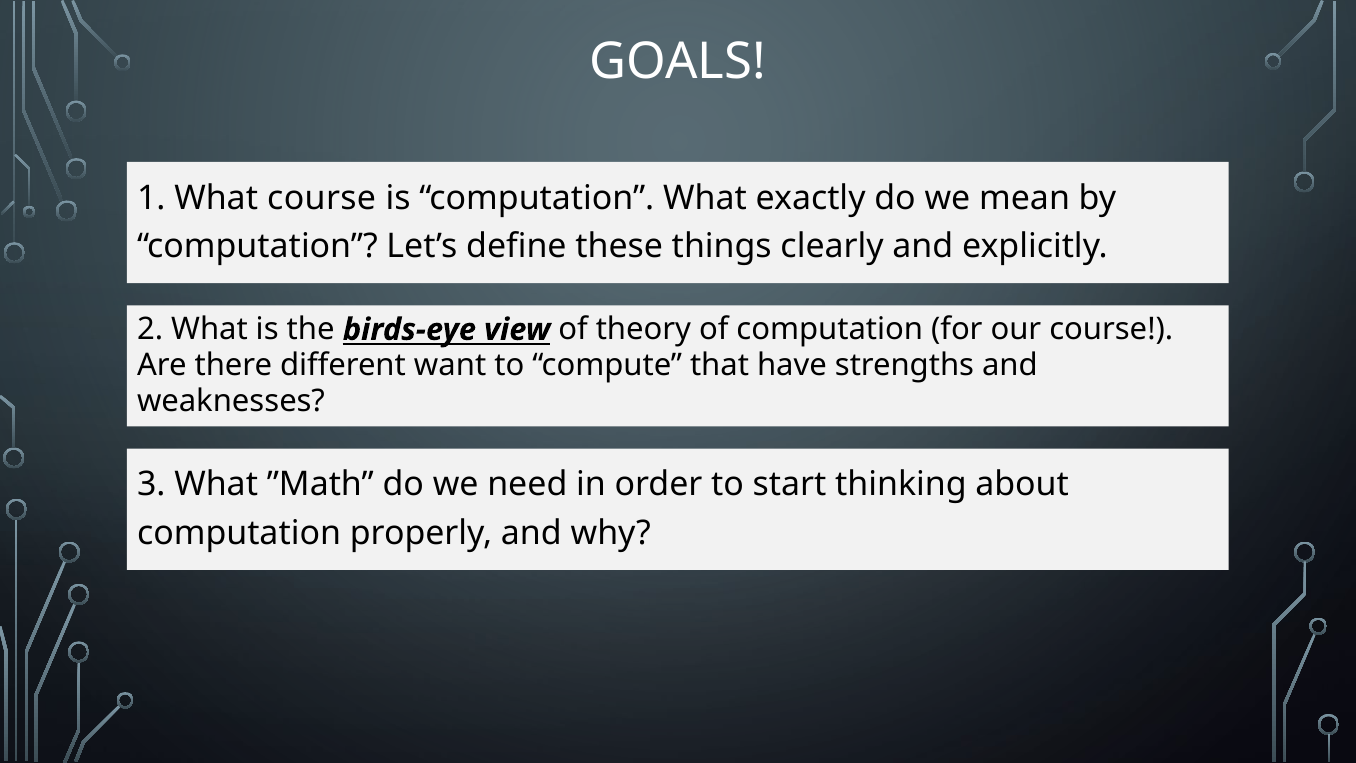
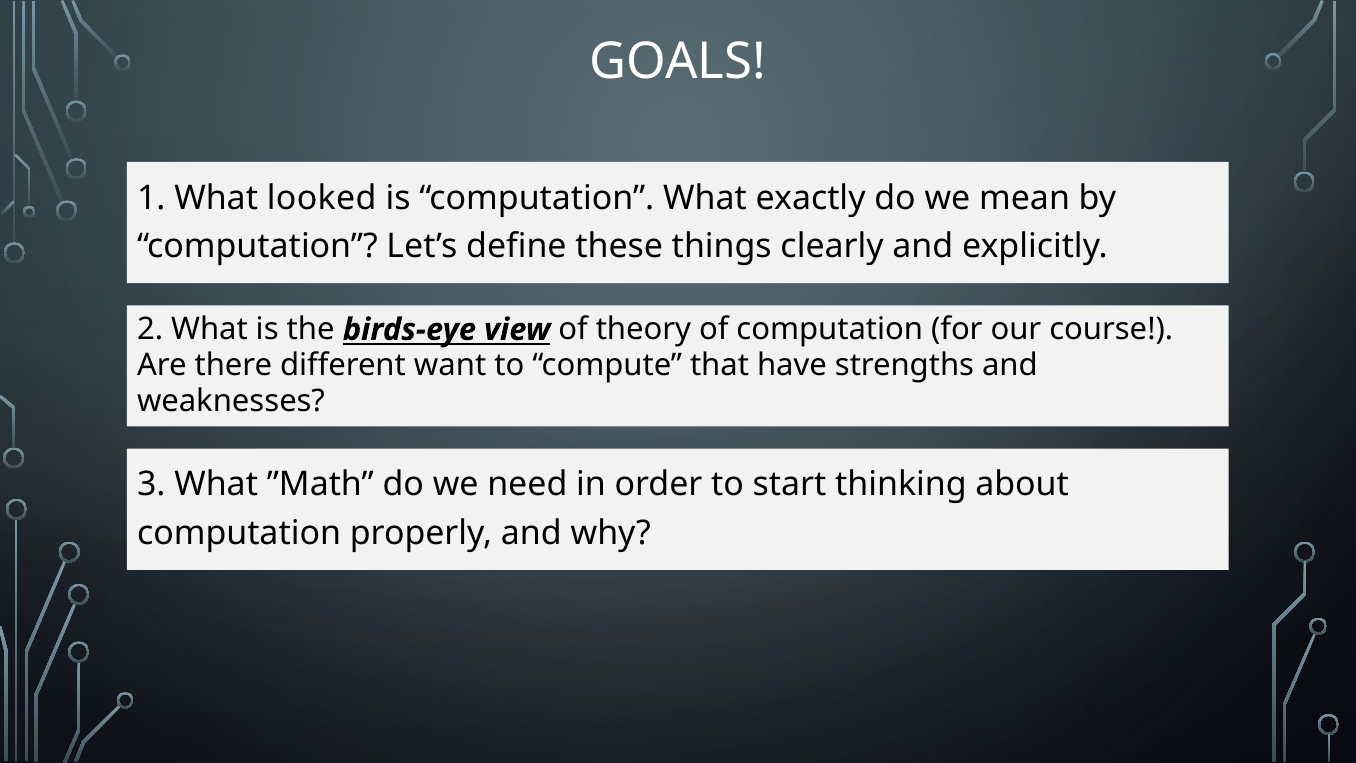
What course: course -> looked
